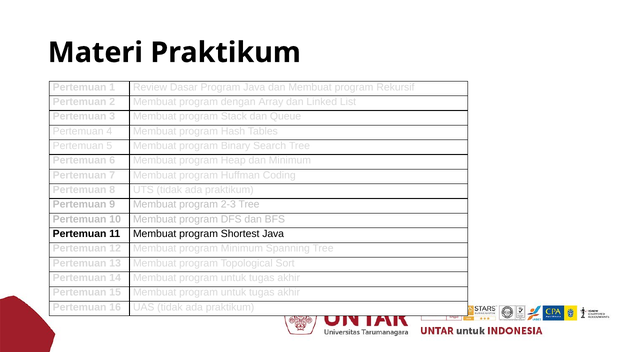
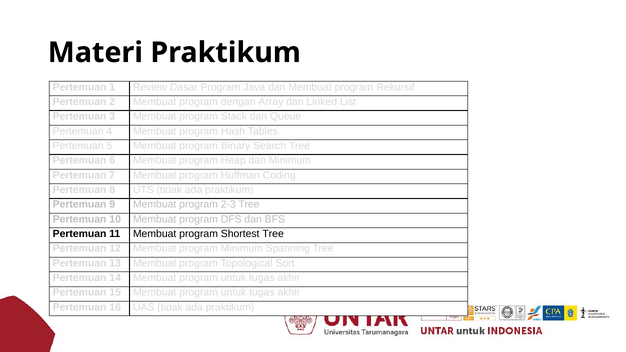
Shortest Java: Java -> Tree
